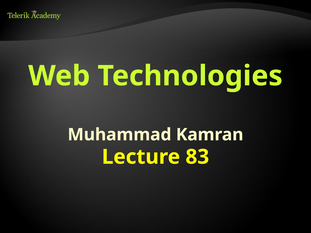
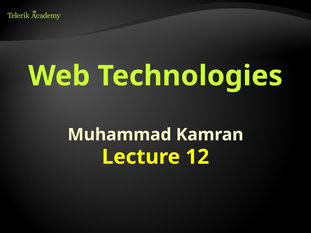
83: 83 -> 12
